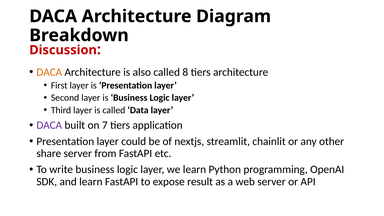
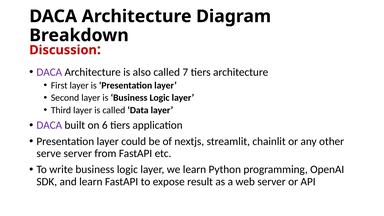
DACA at (49, 72) colour: orange -> purple
8: 8 -> 7
7: 7 -> 6
share: share -> serve
